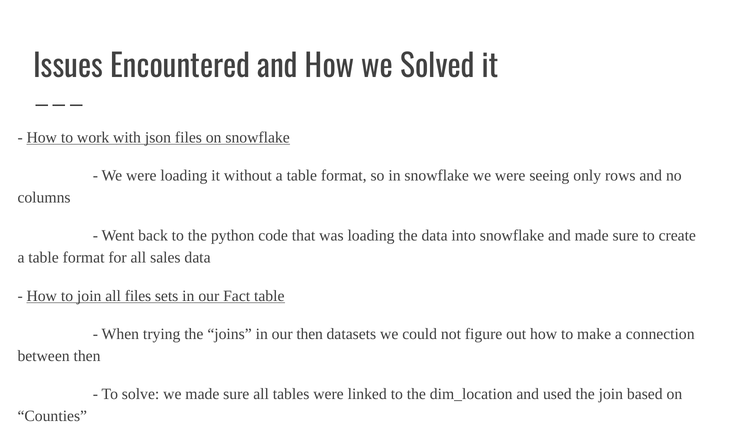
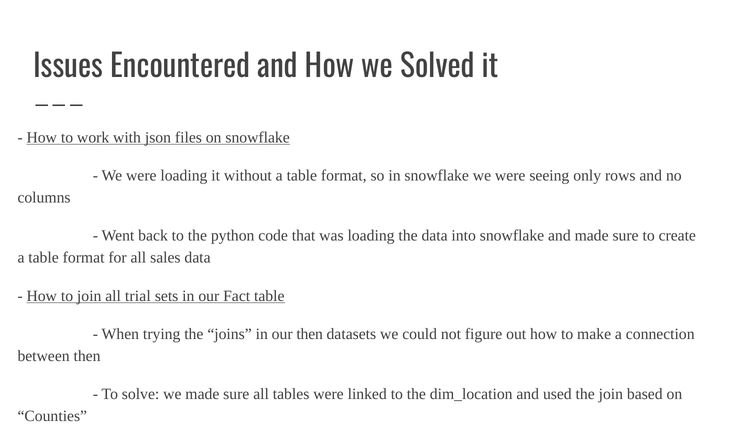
all files: files -> trial
